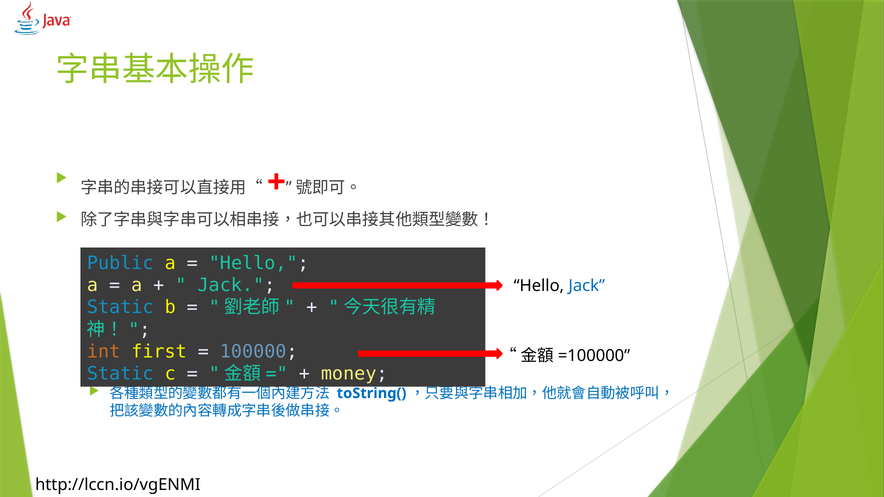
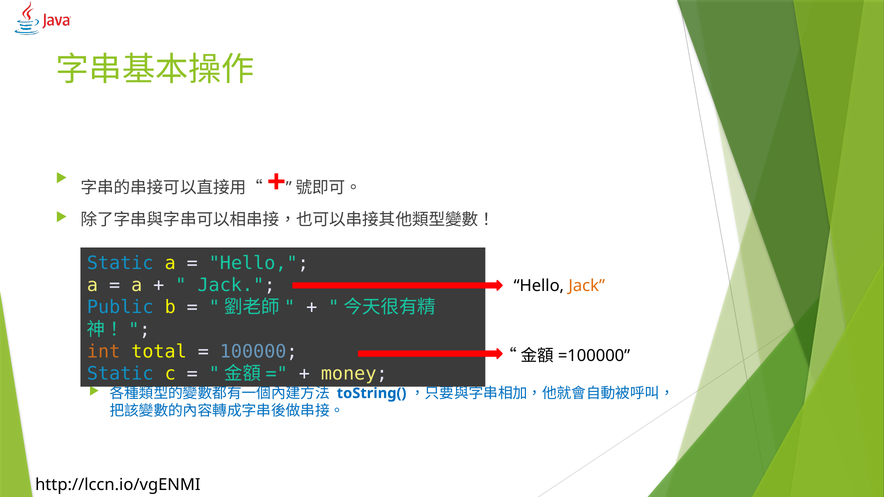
Public at (120, 263): Public -> Static
Jack at (587, 286) colour: blue -> orange
Static at (120, 308): Static -> Public
first: first -> total
